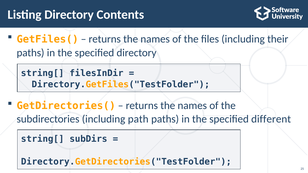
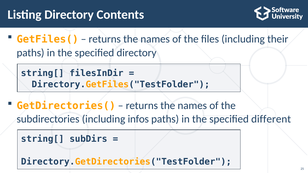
path: path -> infos
